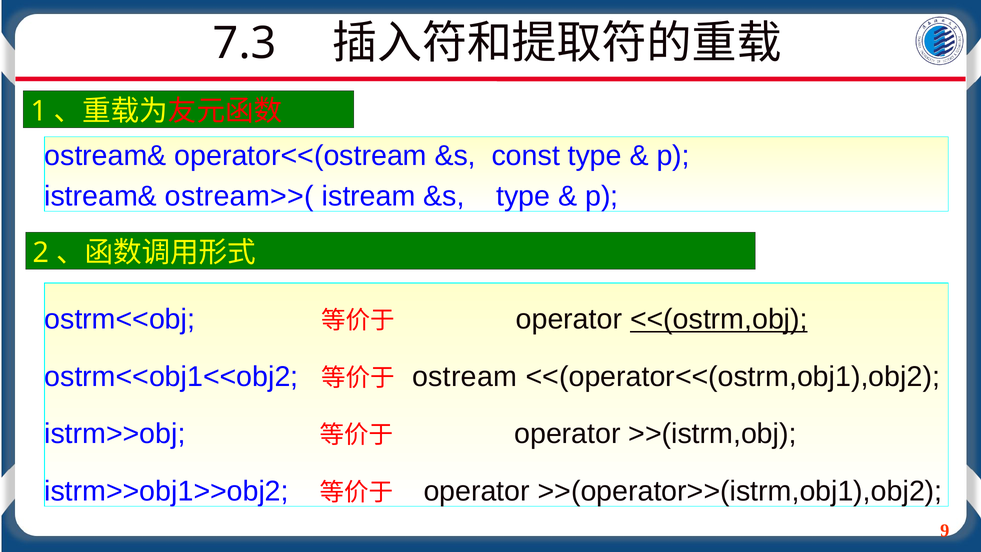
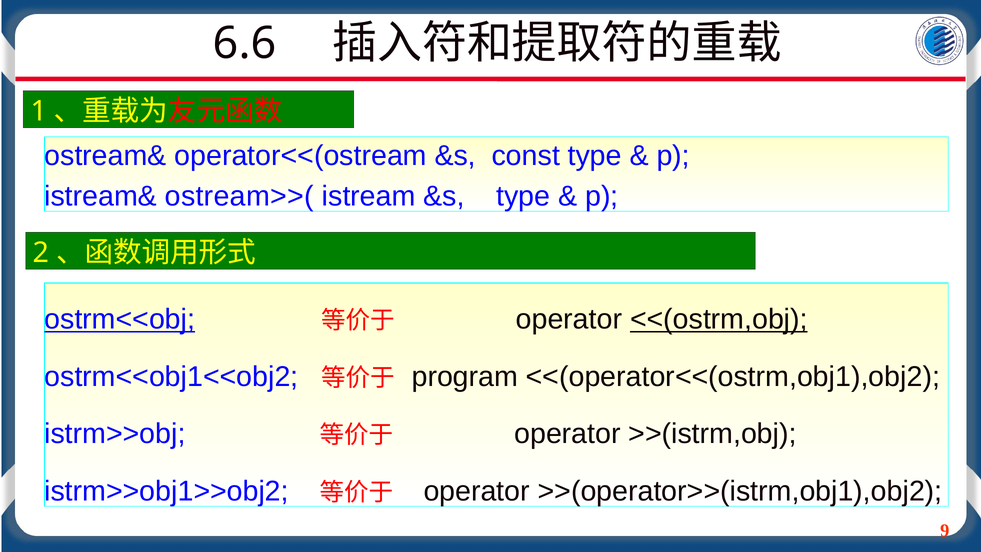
7.3: 7.3 -> 6.6
ostrm<<obj underline: none -> present
ostream: ostream -> program
